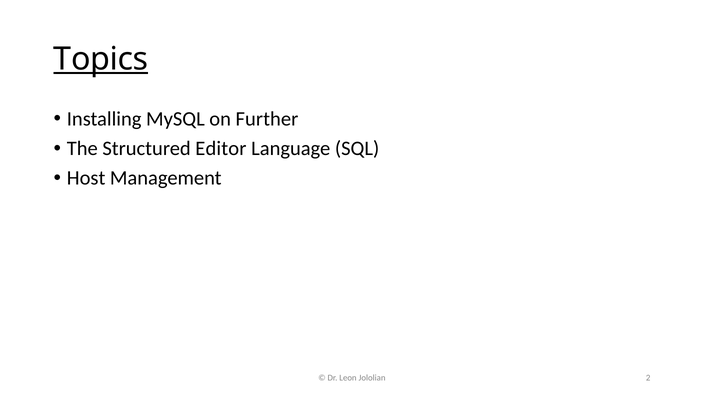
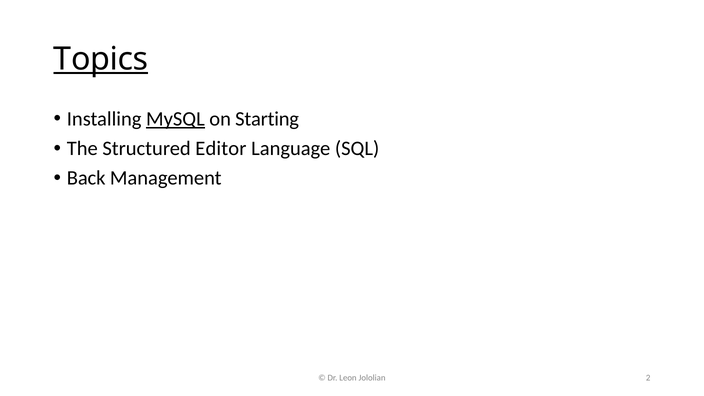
MySQL underline: none -> present
Further: Further -> Starting
Host: Host -> Back
